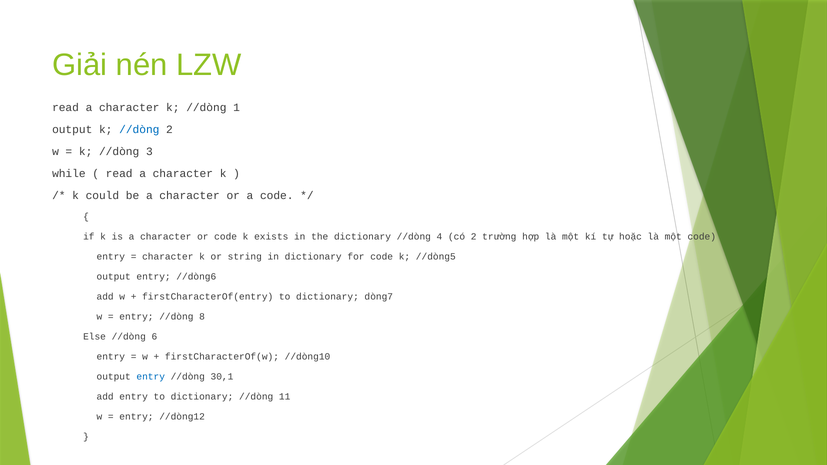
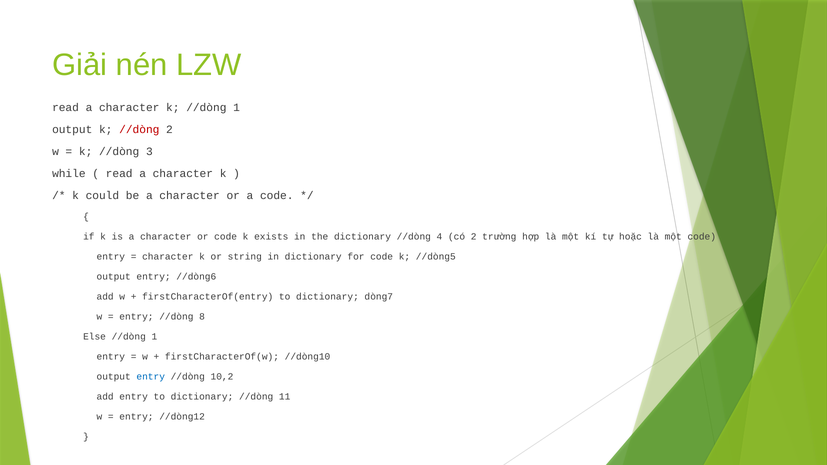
//dòng at (139, 130) colour: blue -> red
Else //dòng 6: 6 -> 1
30,1: 30,1 -> 10,2
